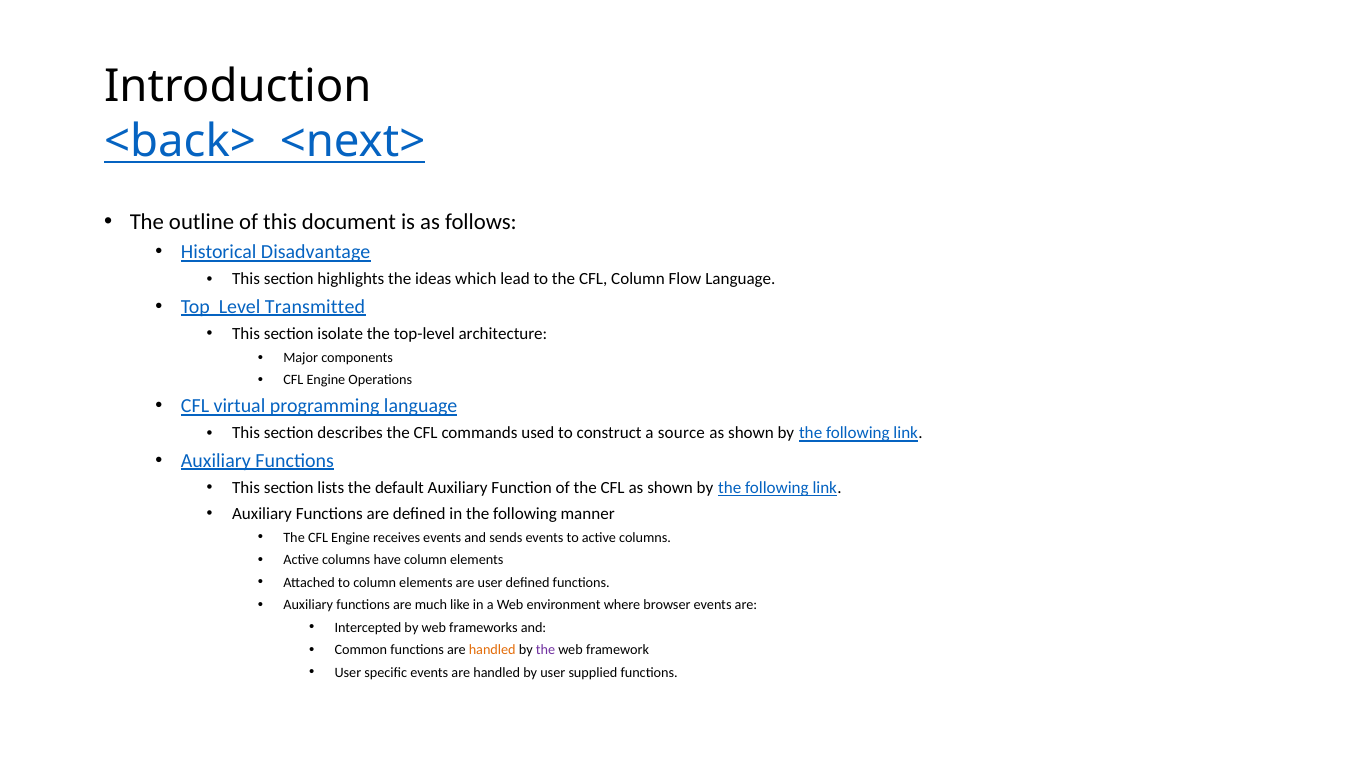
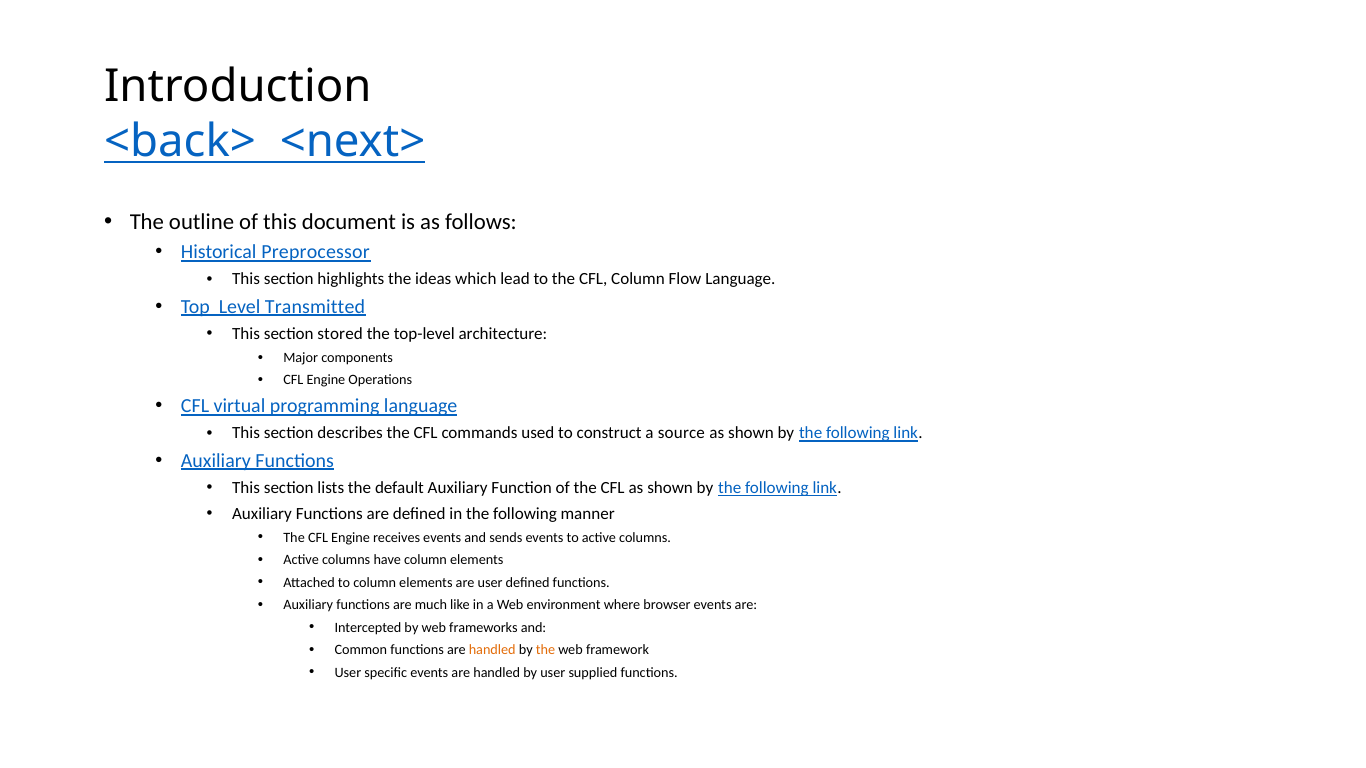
Disadvantage: Disadvantage -> Preprocessor
isolate: isolate -> stored
the at (546, 650) colour: purple -> orange
